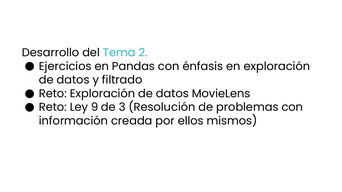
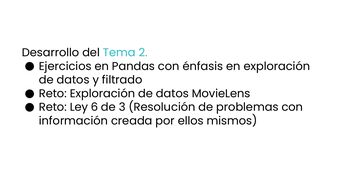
9: 9 -> 6
